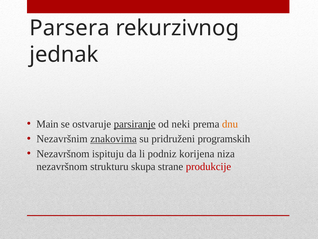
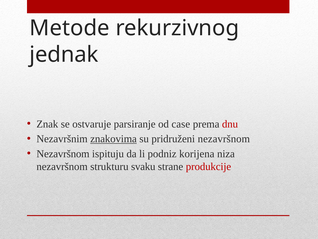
Parsera: Parsera -> Metode
Main: Main -> Znak
parsiranje underline: present -> none
neki: neki -> case
dnu colour: orange -> red
pridruženi programskih: programskih -> nezavršnom
skupa: skupa -> svaku
